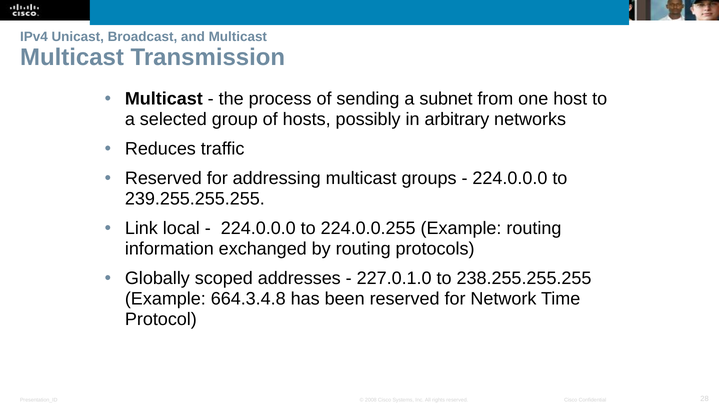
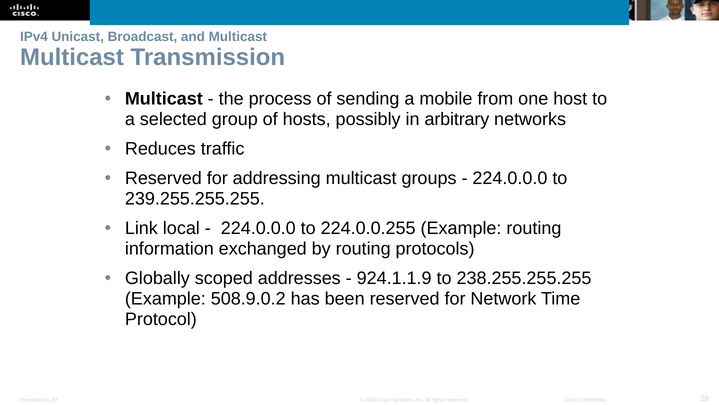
subnet: subnet -> mobile
227.0.1.0: 227.0.1.0 -> 924.1.1.9
664.3.4.8: 664.3.4.8 -> 508.9.0.2
